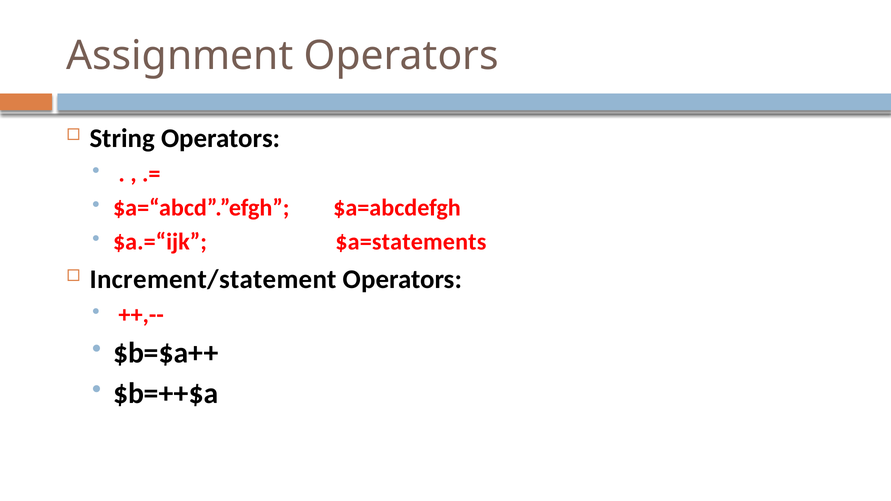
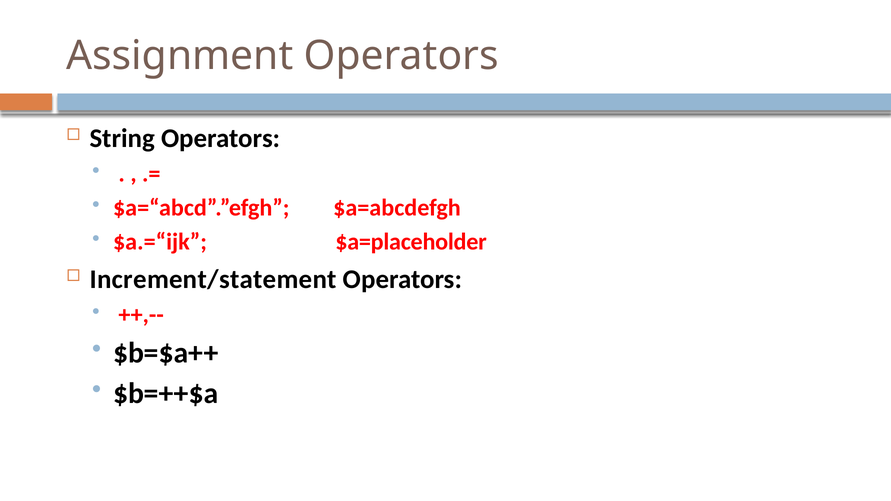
$a=statements: $a=statements -> $a=placeholder
